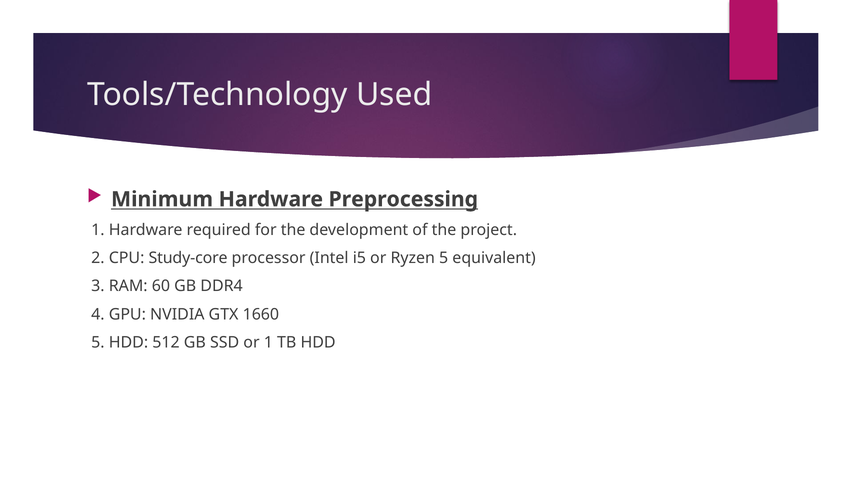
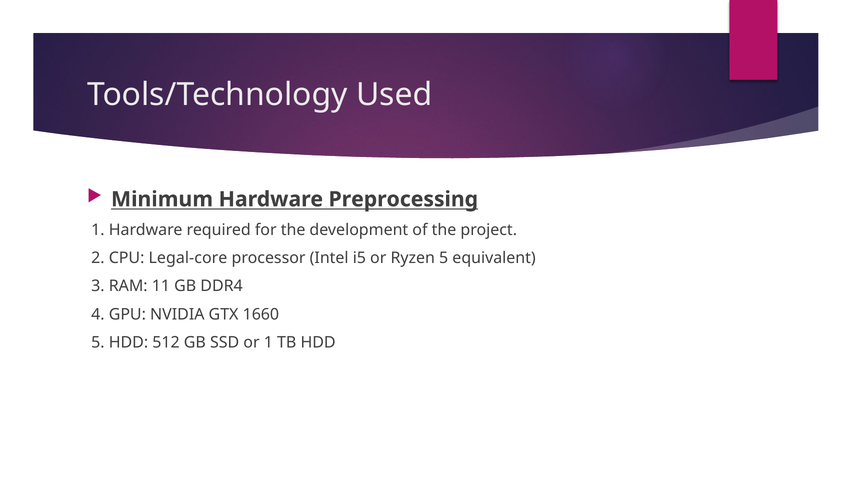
Study-core: Study-core -> Legal-core
60: 60 -> 11
